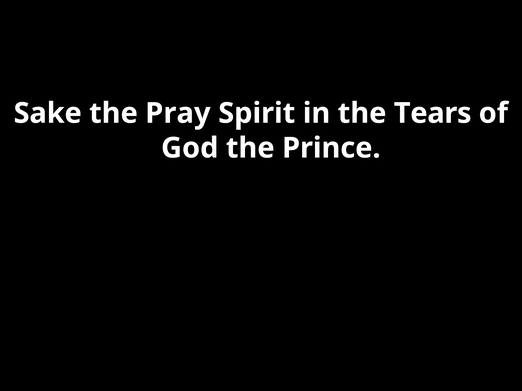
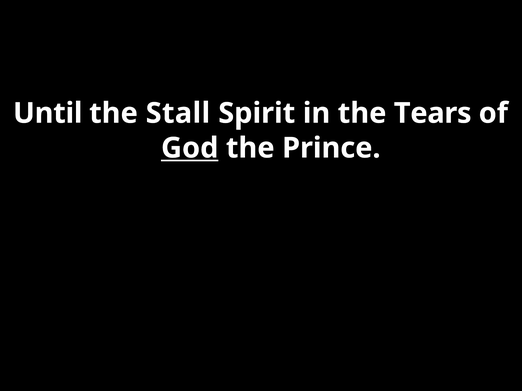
Sake: Sake -> Until
Pray: Pray -> Stall
God underline: none -> present
